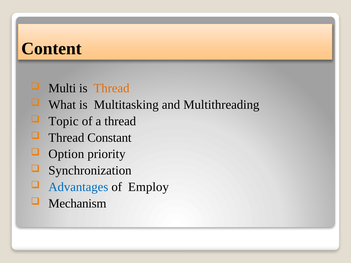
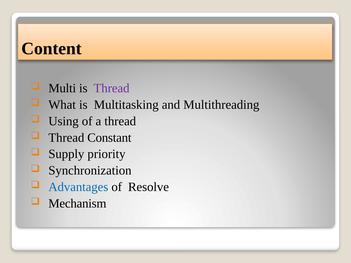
Thread at (112, 88) colour: orange -> purple
Topic: Topic -> Using
Option: Option -> Supply
Employ: Employ -> Resolve
